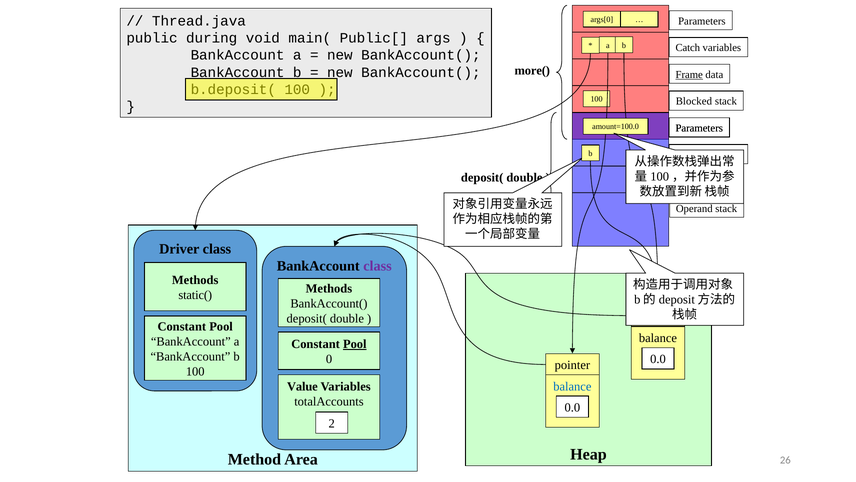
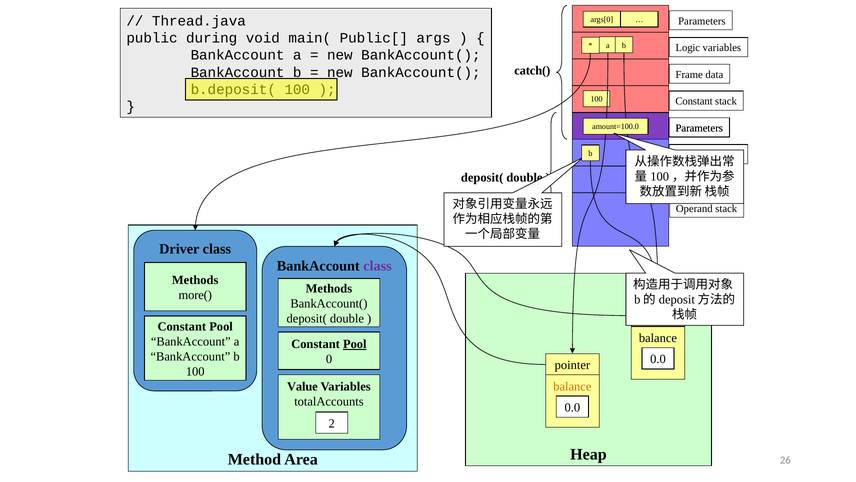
Catch: Catch -> Logic
more(: more( -> catch(
Frame at (689, 74) underline: present -> none
Blocked at (694, 101): Blocked -> Constant
static(: static( -> more(
balance at (572, 386) colour: blue -> orange
